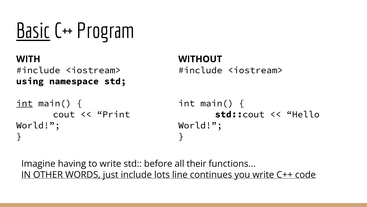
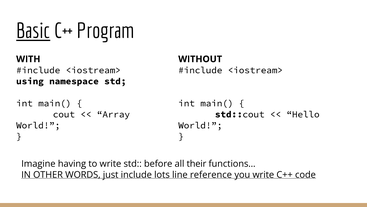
int at (24, 103) underline: present -> none
Print: Print -> Array
continues: continues -> reference
